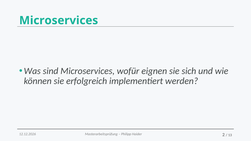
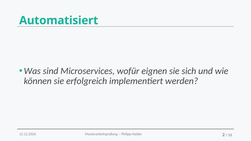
Microservices at (59, 20): Microservices -> Automatisiert
